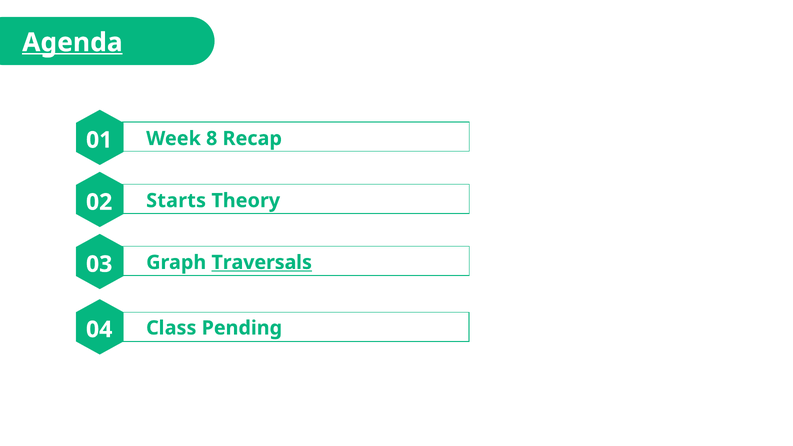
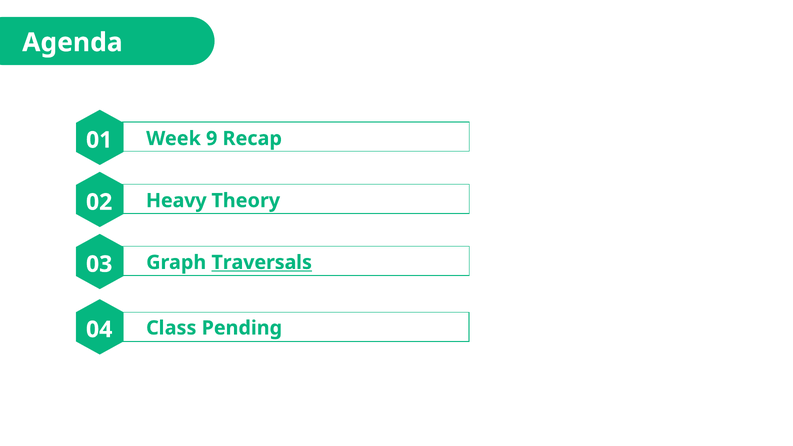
Agenda underline: present -> none
8: 8 -> 9
Starts: Starts -> Heavy
